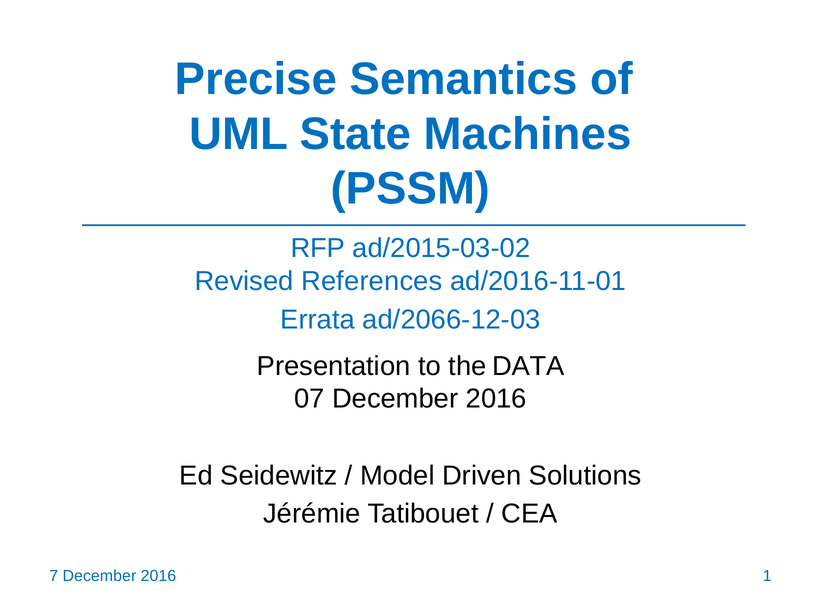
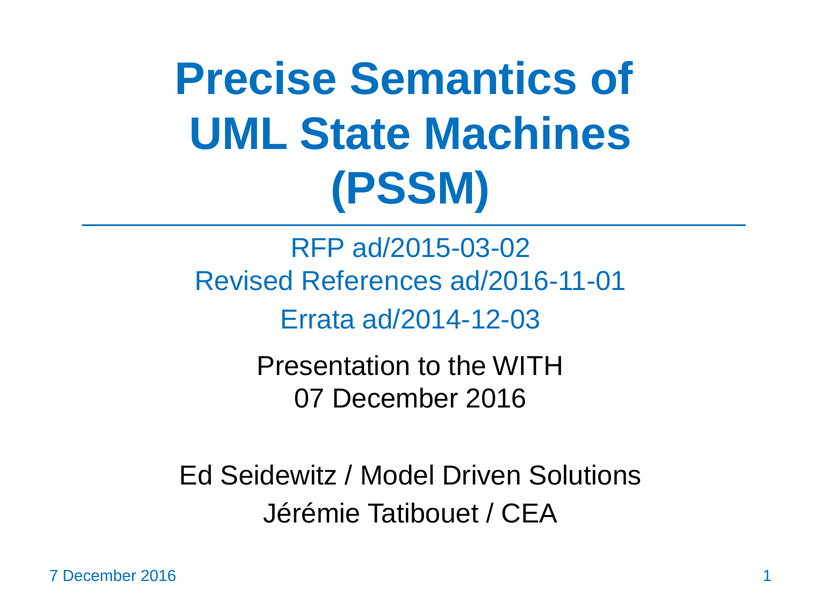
ad/2066-12-03: ad/2066-12-03 -> ad/2014-12-03
DATA: DATA -> WITH
